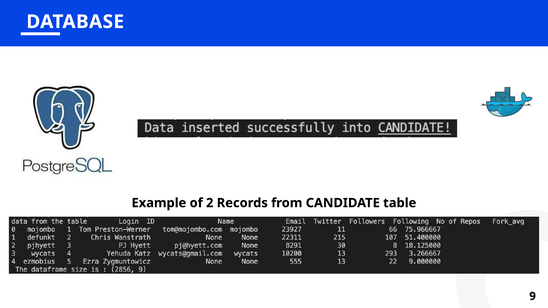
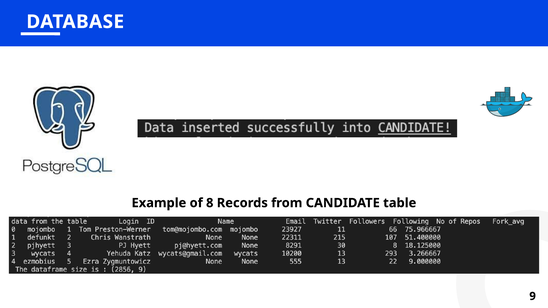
2: 2 -> 8
